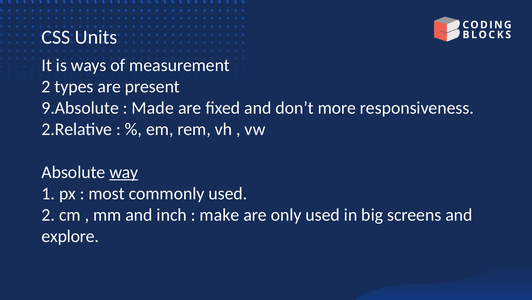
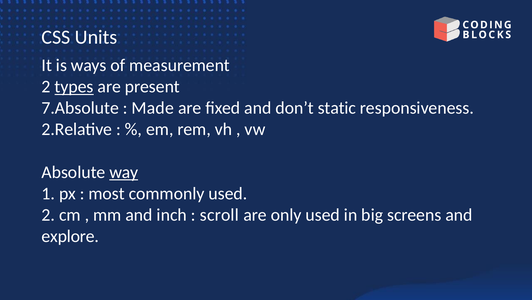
types underline: none -> present
9.Absolute: 9.Absolute -> 7.Absolute
more: more -> static
make: make -> scroll
